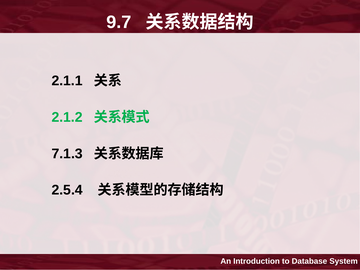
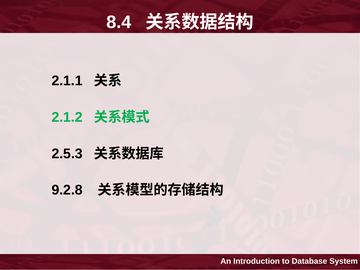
9.7: 9.7 -> 8.4
7.1.3: 7.1.3 -> 2.5.3
2.5.4: 2.5.4 -> 9.2.8
